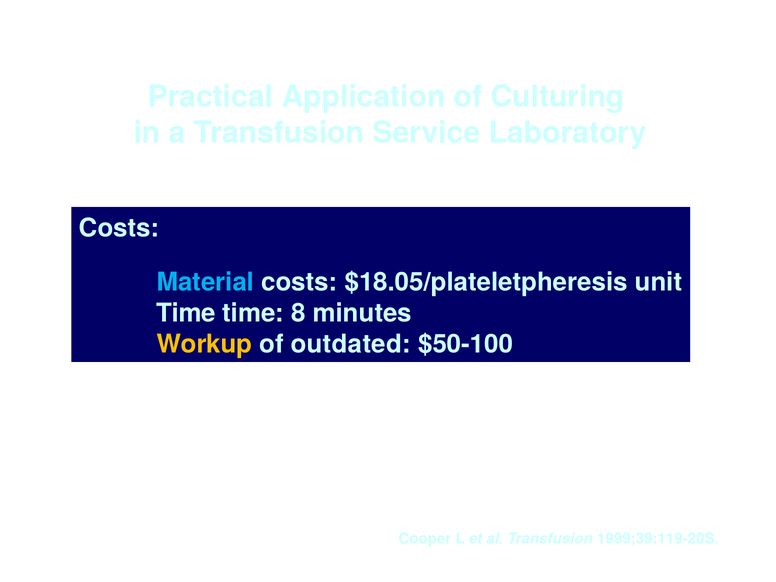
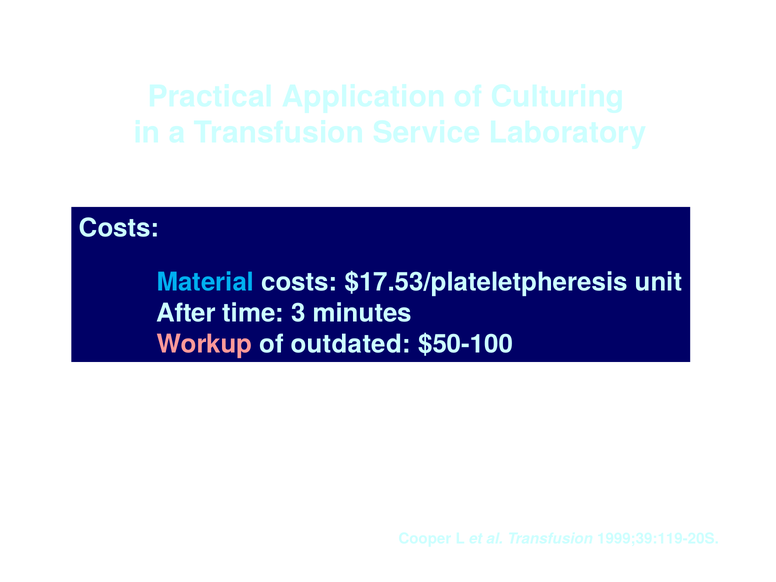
$18.05/plateletpheresis: $18.05/plateletpheresis -> $17.53/plateletpheresis
Time at (186, 313): Time -> After
8: 8 -> 3
Workup colour: yellow -> pink
